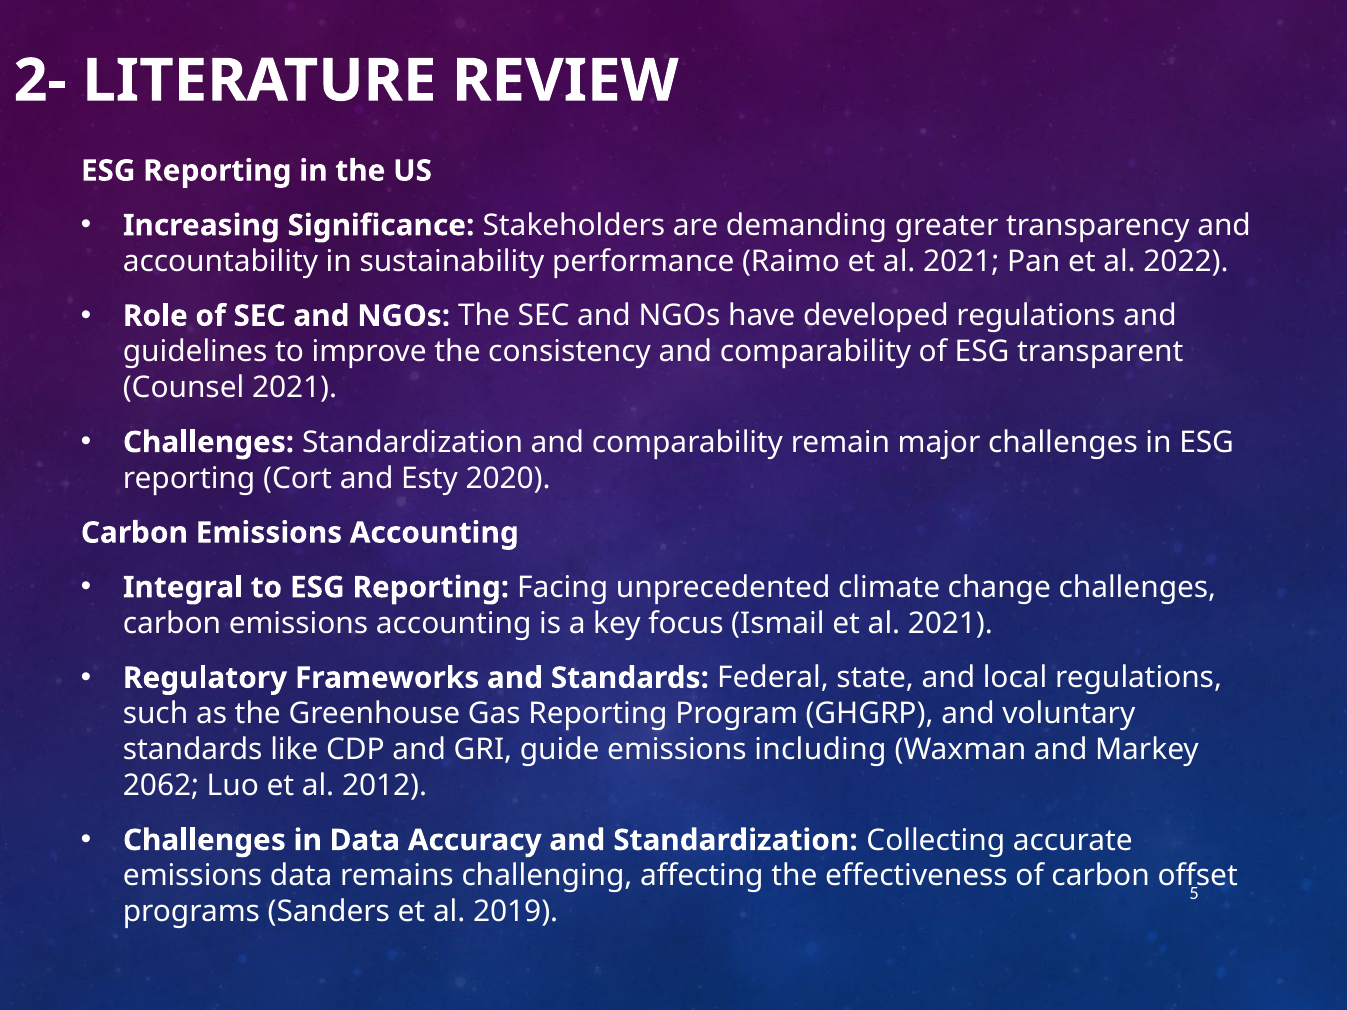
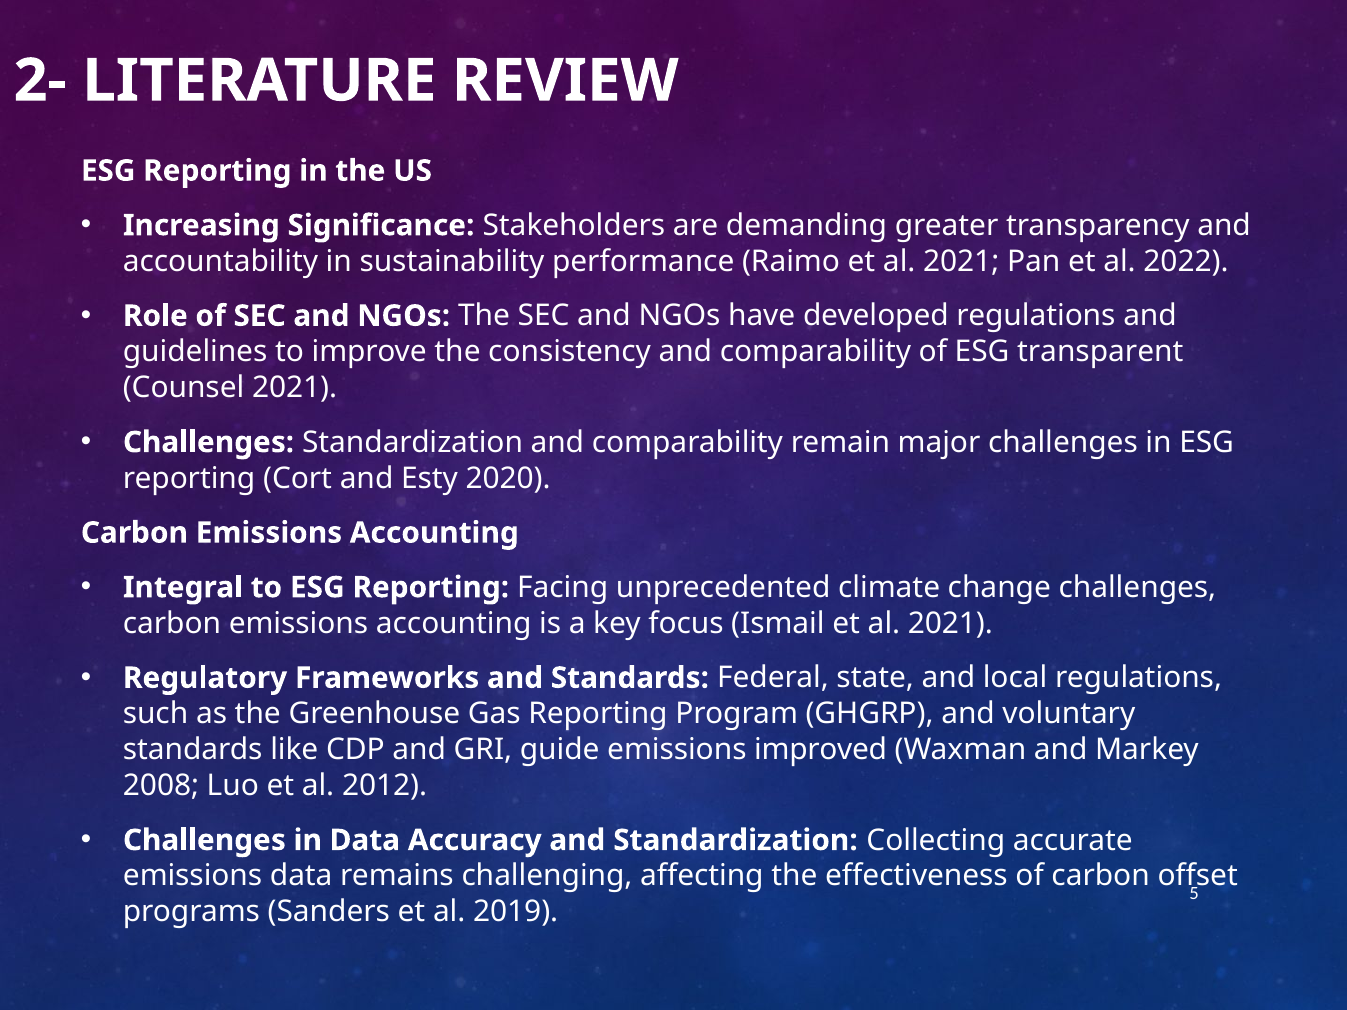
including: including -> improved
2062: 2062 -> 2008
